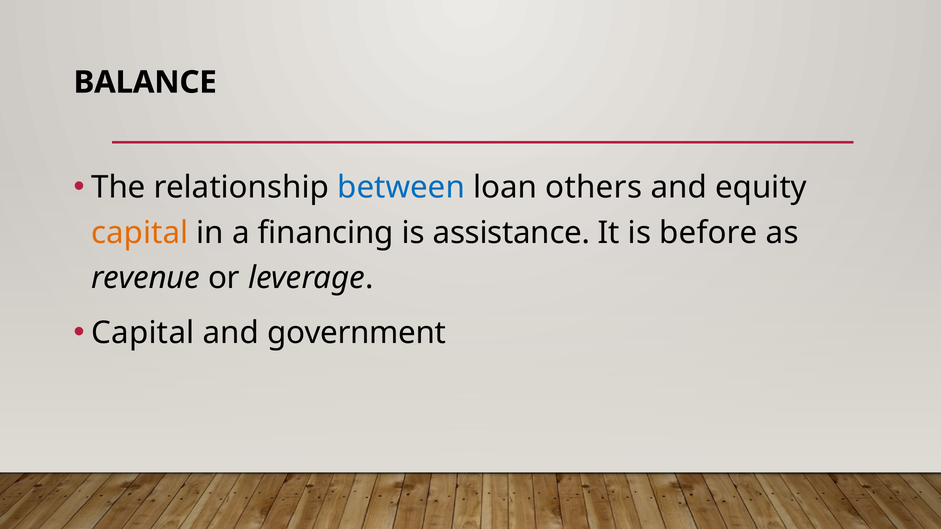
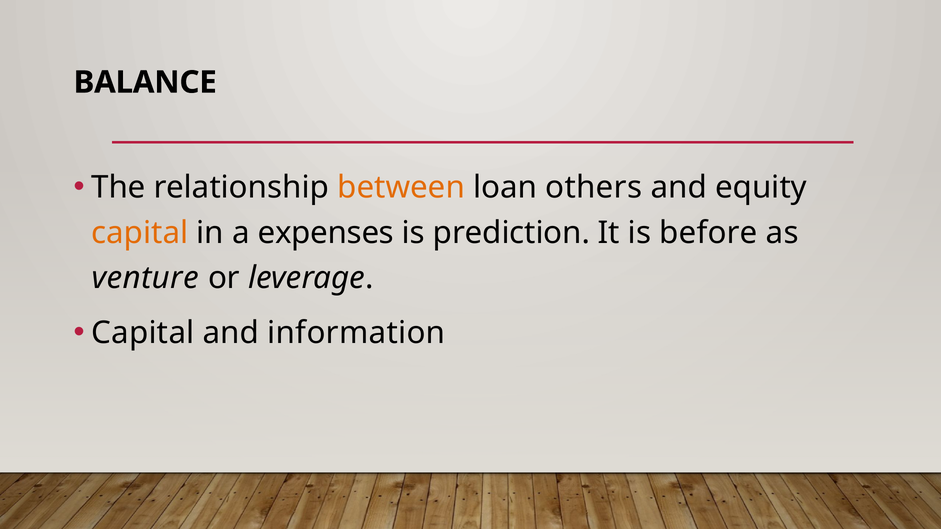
between colour: blue -> orange
financing: financing -> expenses
assistance: assistance -> prediction
revenue: revenue -> venture
government: government -> information
